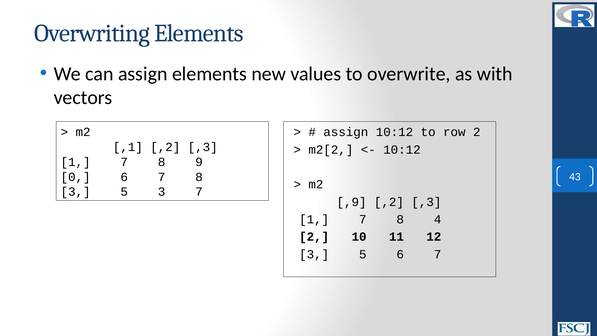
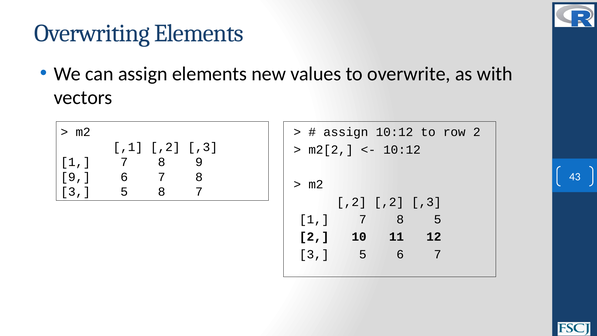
0 at (76, 177): 0 -> 9
5 3: 3 -> 8
,9 at (352, 202): ,9 -> ,2
8 4: 4 -> 5
